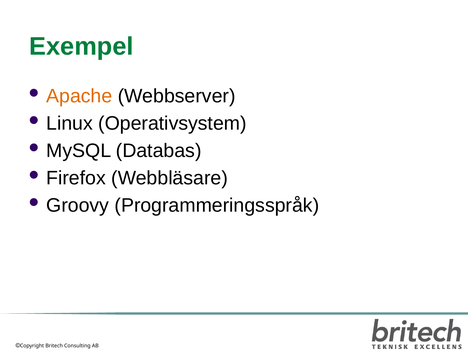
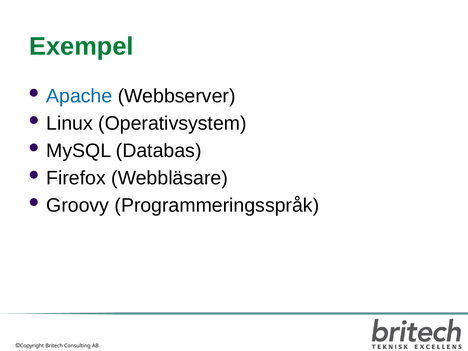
Apache colour: orange -> blue
